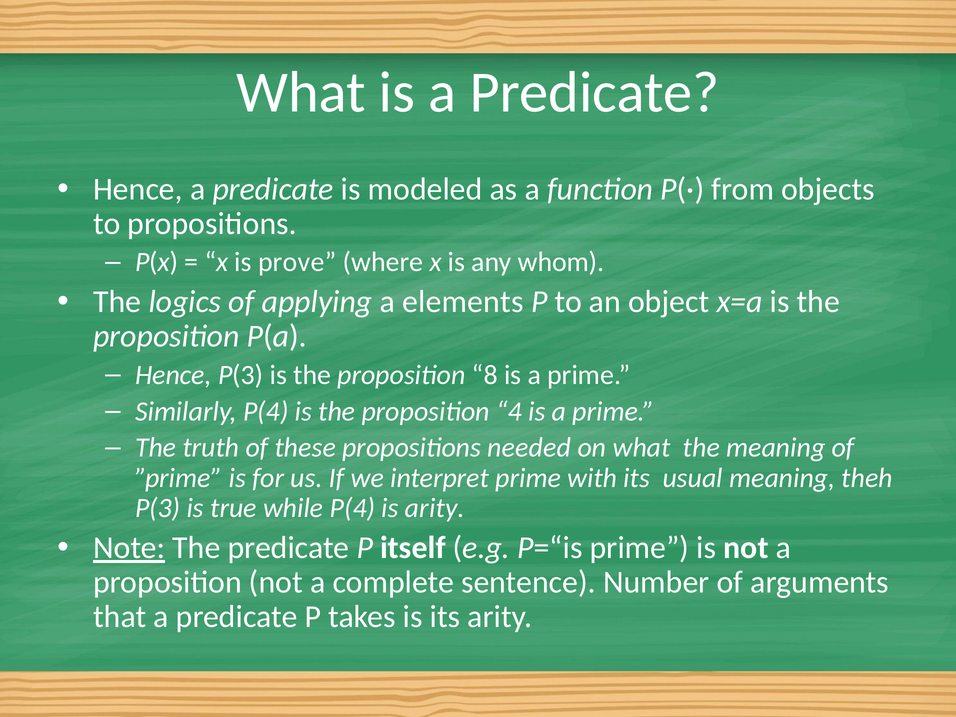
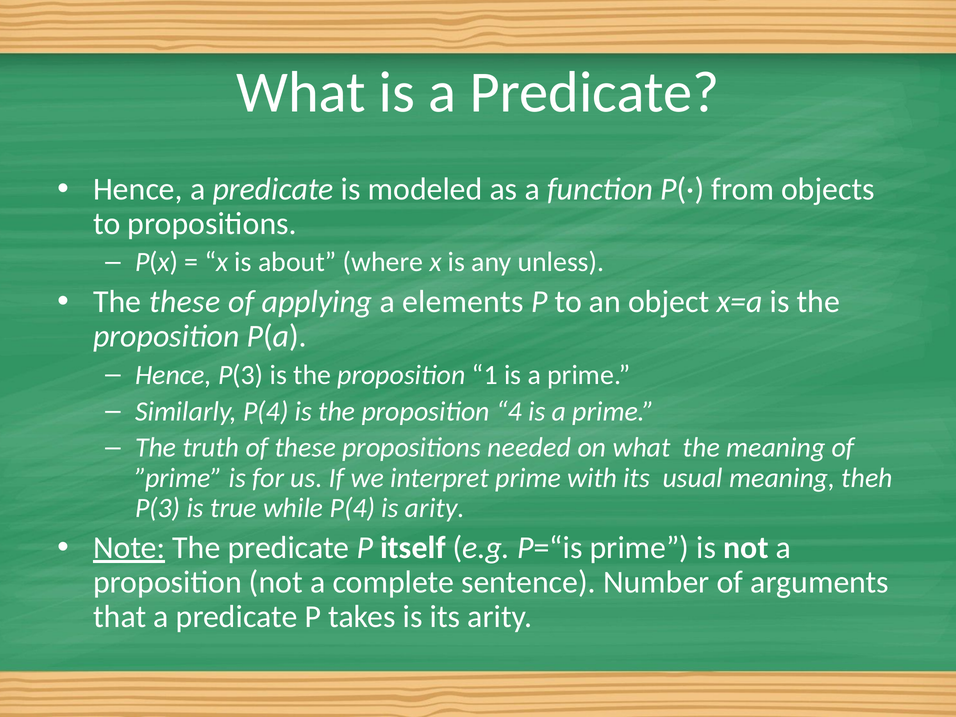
prove: prove -> about
whom: whom -> unless
The logics: logics -> these
8: 8 -> 1
